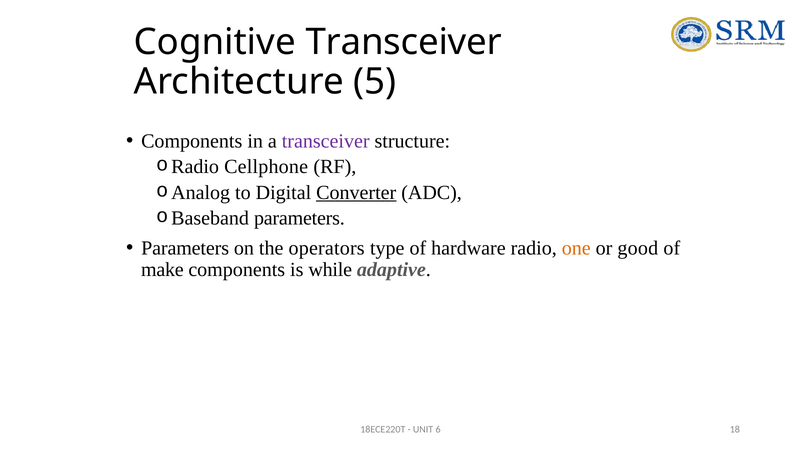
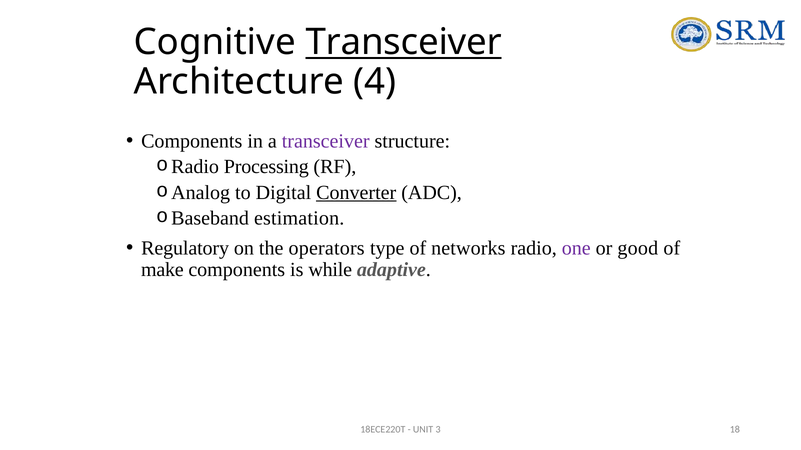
Transceiver at (404, 42) underline: none -> present
5: 5 -> 4
Cellphone: Cellphone -> Processing
parameters at (299, 218): parameters -> estimation
Parameters at (185, 248): Parameters -> Regulatory
hardware: hardware -> networks
one colour: orange -> purple
6: 6 -> 3
